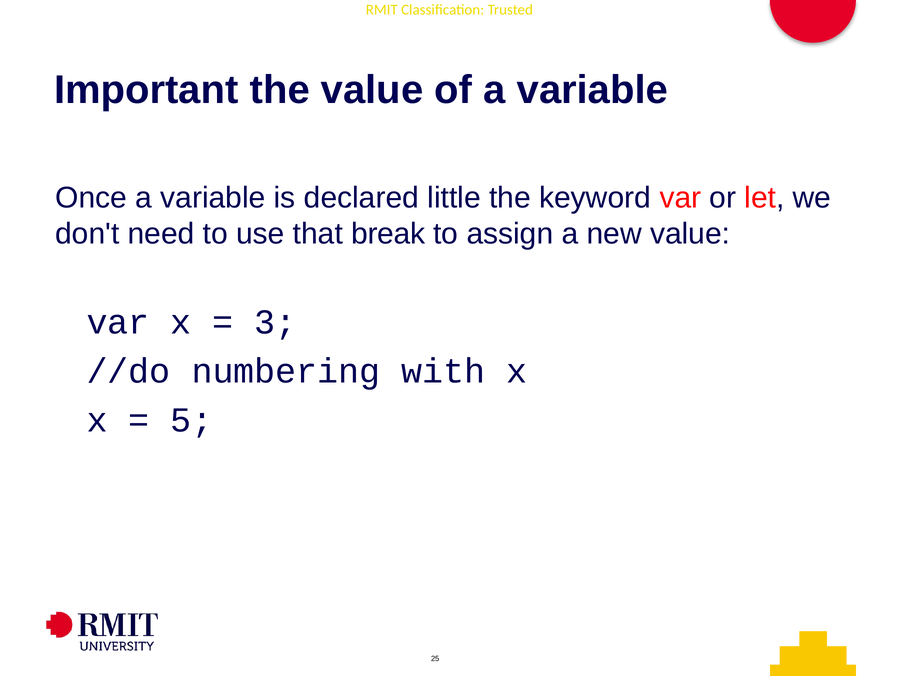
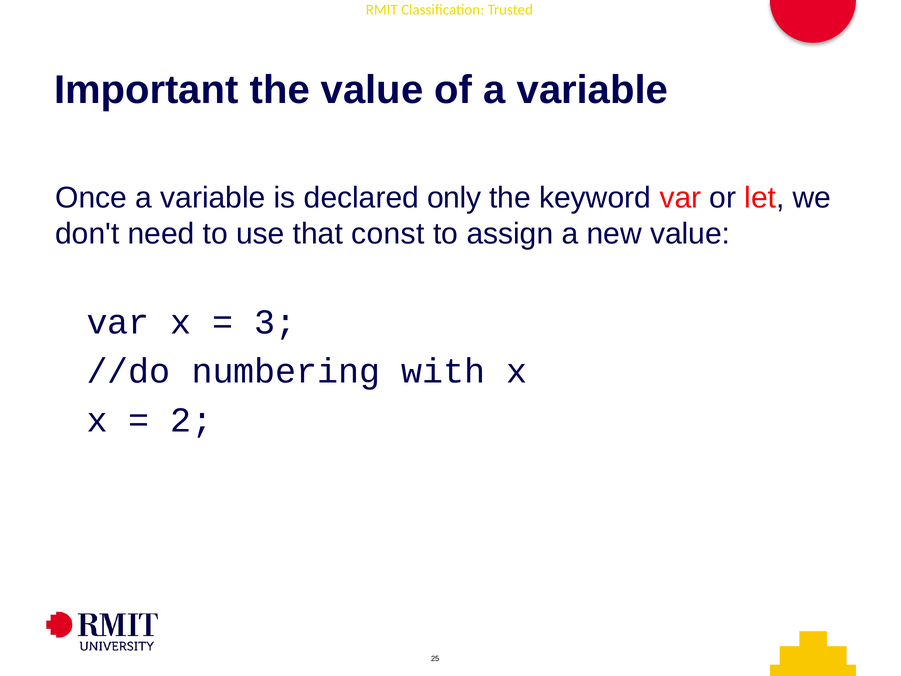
little: little -> only
break: break -> const
5: 5 -> 2
